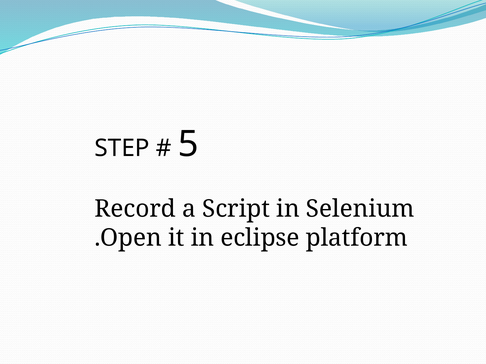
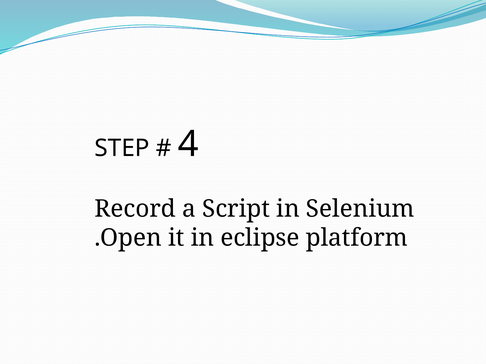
5: 5 -> 4
